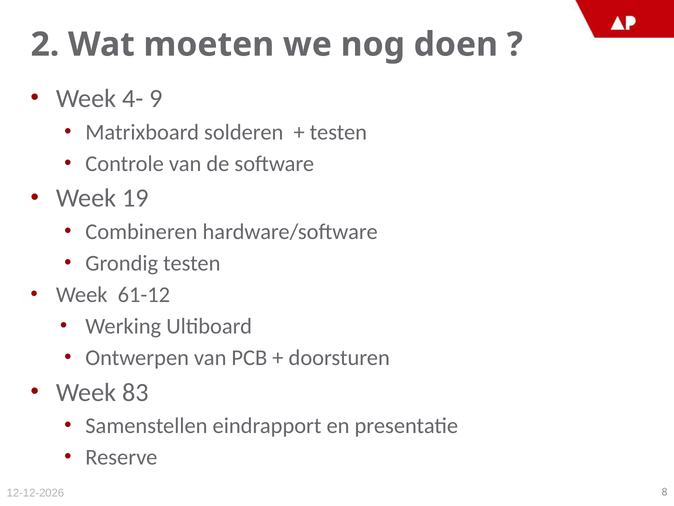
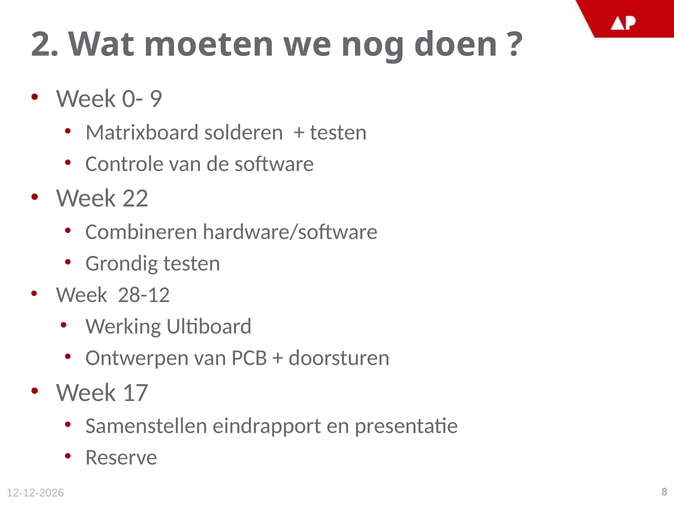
4-: 4- -> 0-
19: 19 -> 22
61-12: 61-12 -> 28-12
83: 83 -> 17
